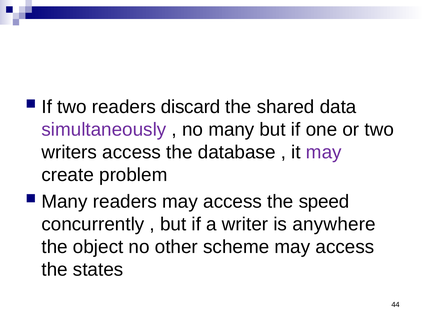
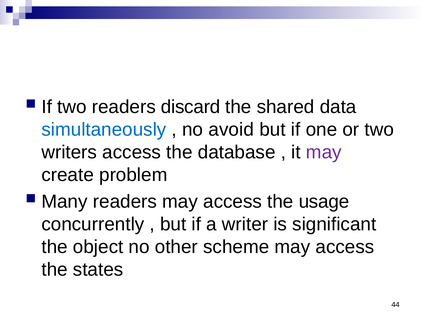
simultaneously colour: purple -> blue
no many: many -> avoid
speed: speed -> usage
anywhere: anywhere -> significant
